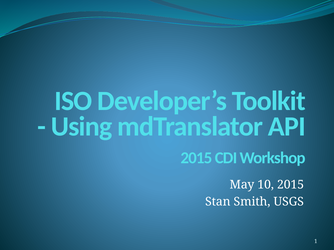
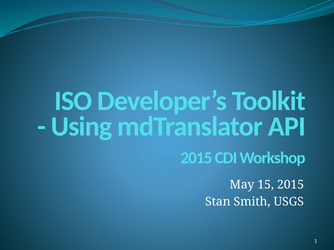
10: 10 -> 15
